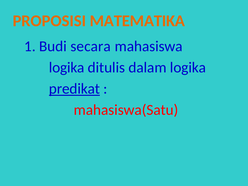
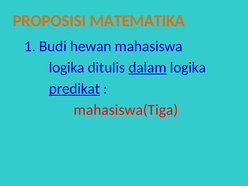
secara: secara -> hewan
dalam underline: none -> present
mahasiswa(Satu: mahasiswa(Satu -> mahasiswa(Tiga
